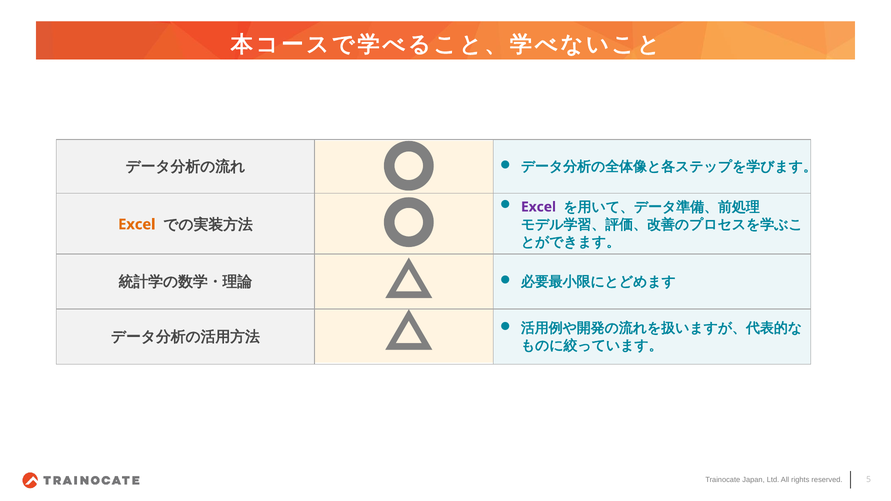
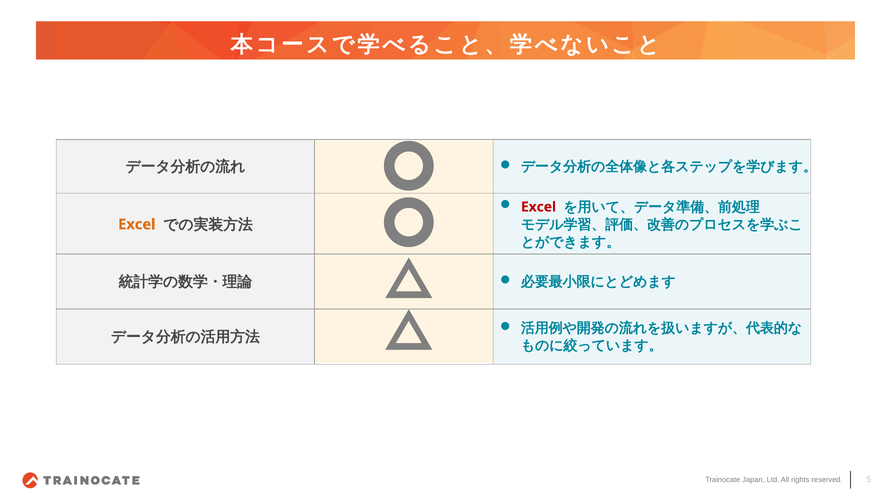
Excel at (539, 207) colour: purple -> red
